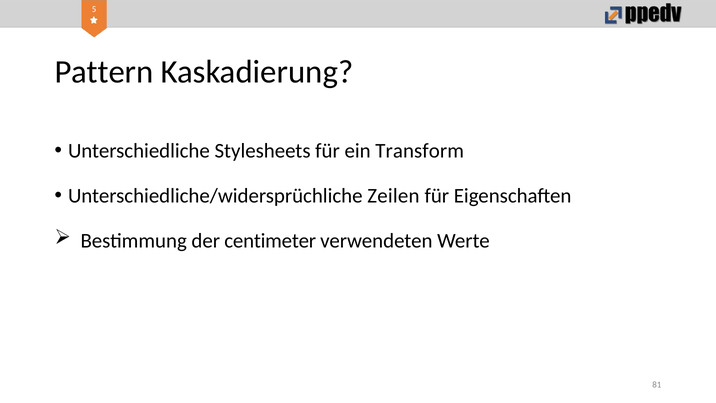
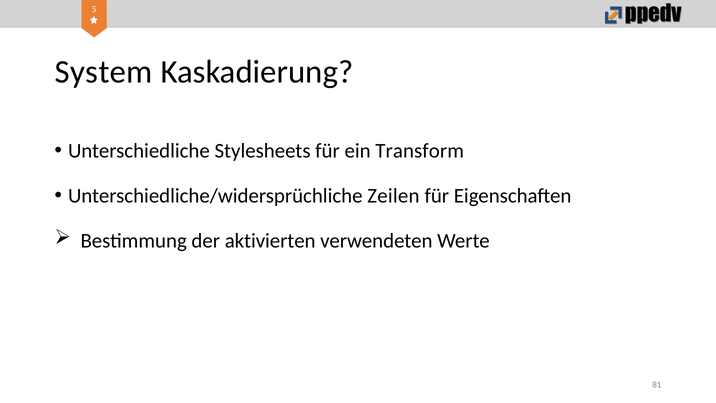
Pattern: Pattern -> System
centimeter: centimeter -> aktivierten
